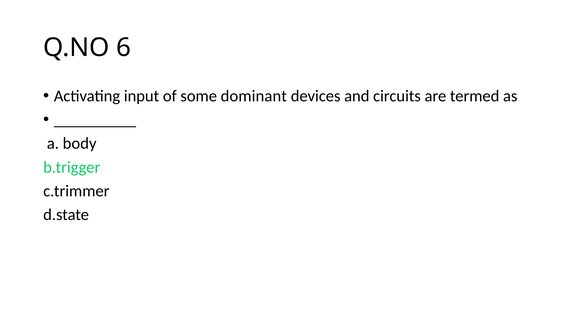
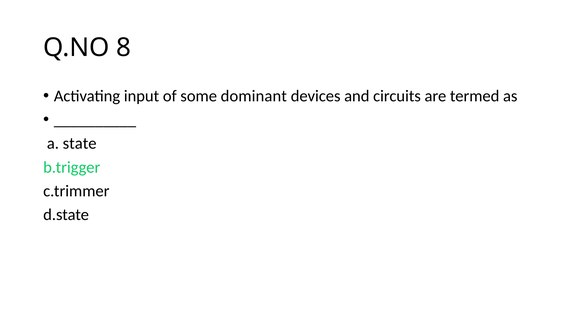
6: 6 -> 8
body: body -> state
